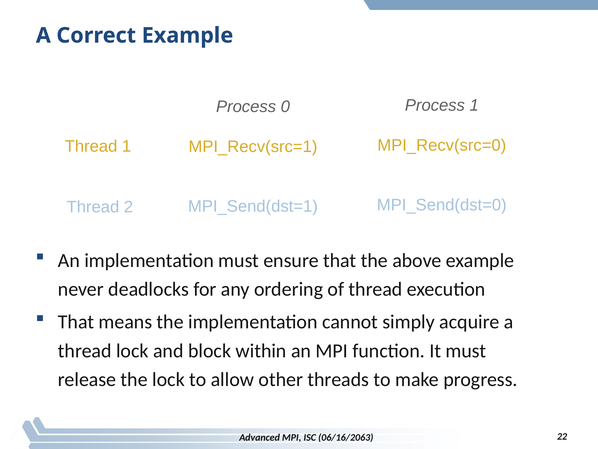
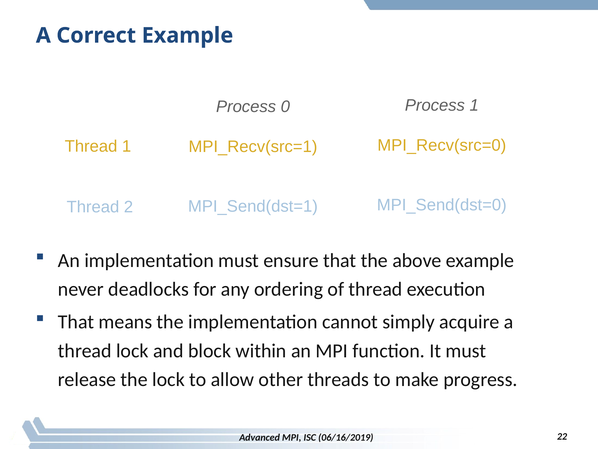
06/16/2063: 06/16/2063 -> 06/16/2019
